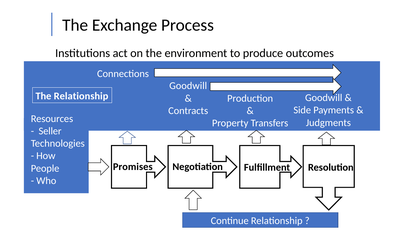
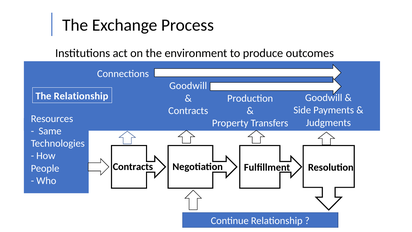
Seller: Seller -> Same
Promises at (133, 167): Promises -> Contracts
